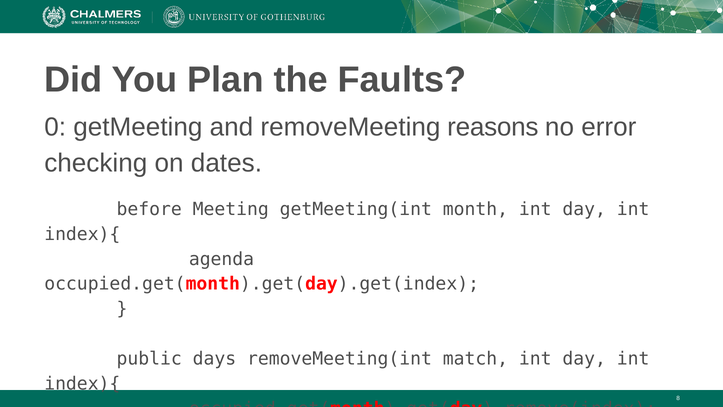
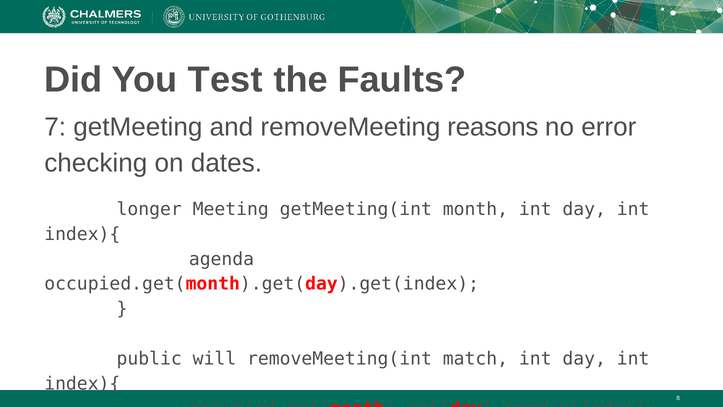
Plan: Plan -> Test
0: 0 -> 7
before: before -> longer
days: days -> will
